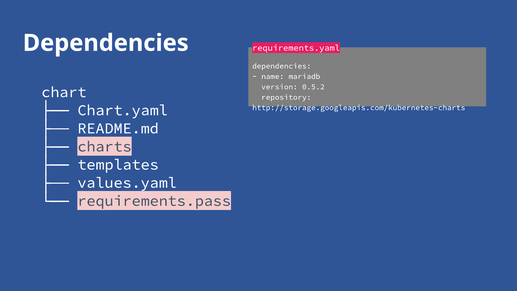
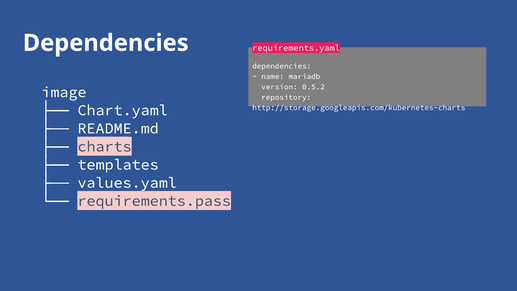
chart: chart -> image
